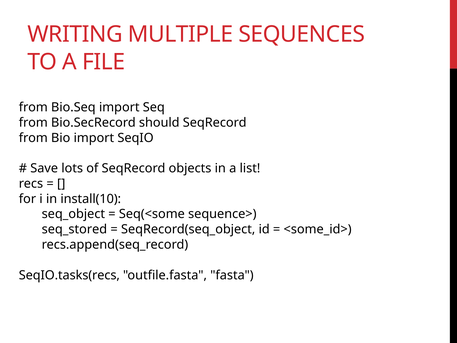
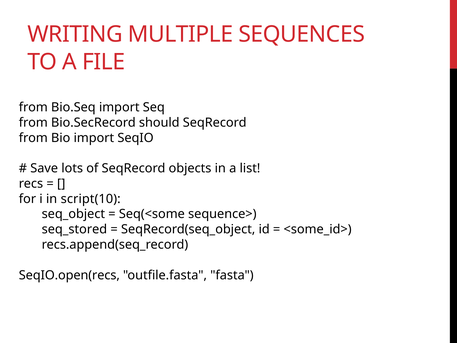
install(10: install(10 -> script(10
SeqIO.tasks(recs: SeqIO.tasks(recs -> SeqIO.open(recs
